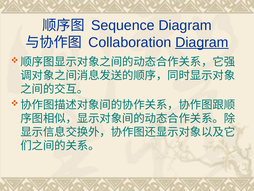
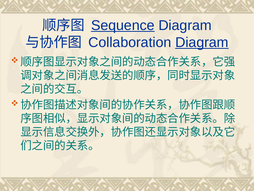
Sequence underline: none -> present
